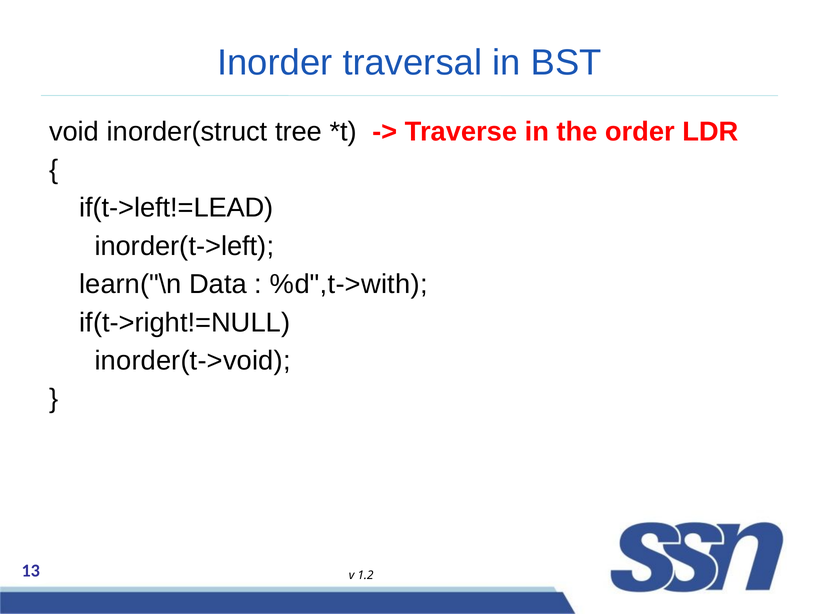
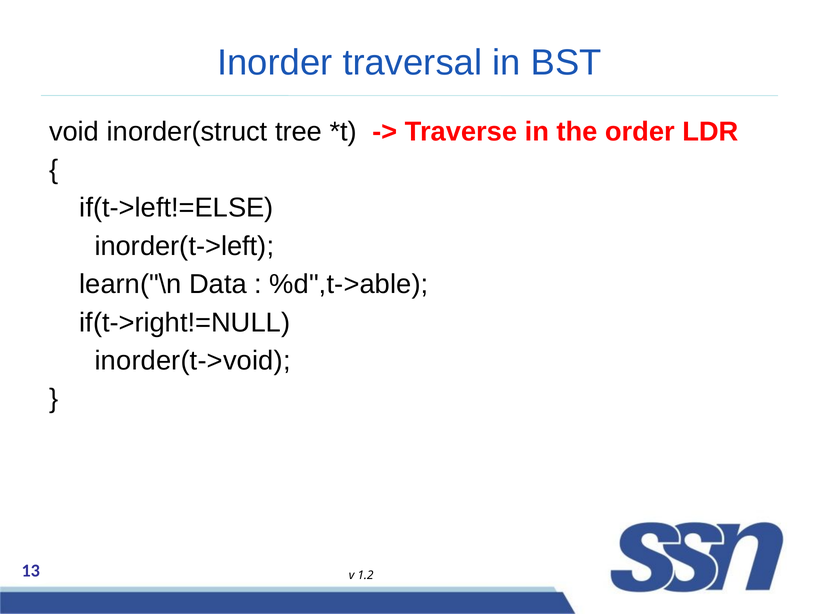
if(t->left!=LEAD: if(t->left!=LEAD -> if(t->left!=ELSE
%d",t->with: %d",t->with -> %d",t->able
